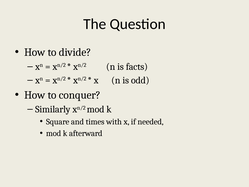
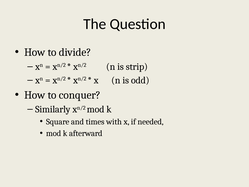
facts: facts -> strip
